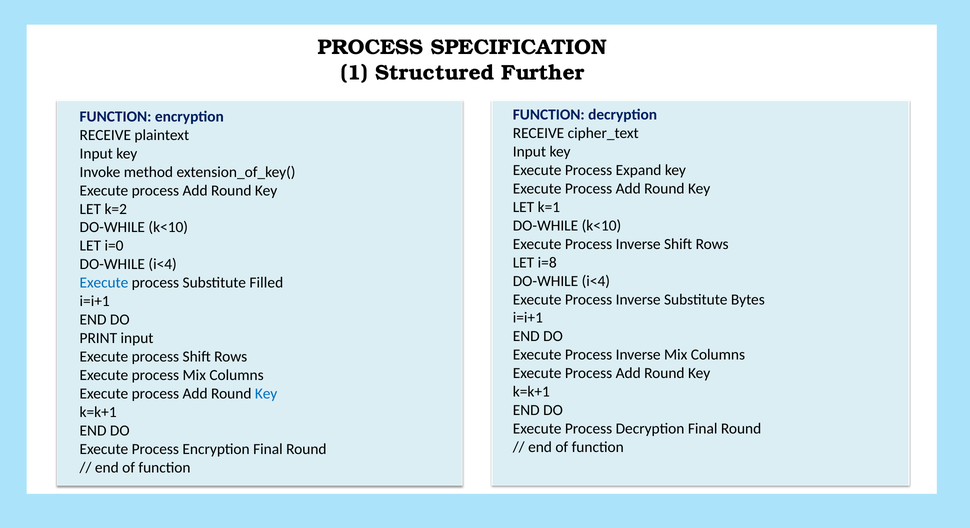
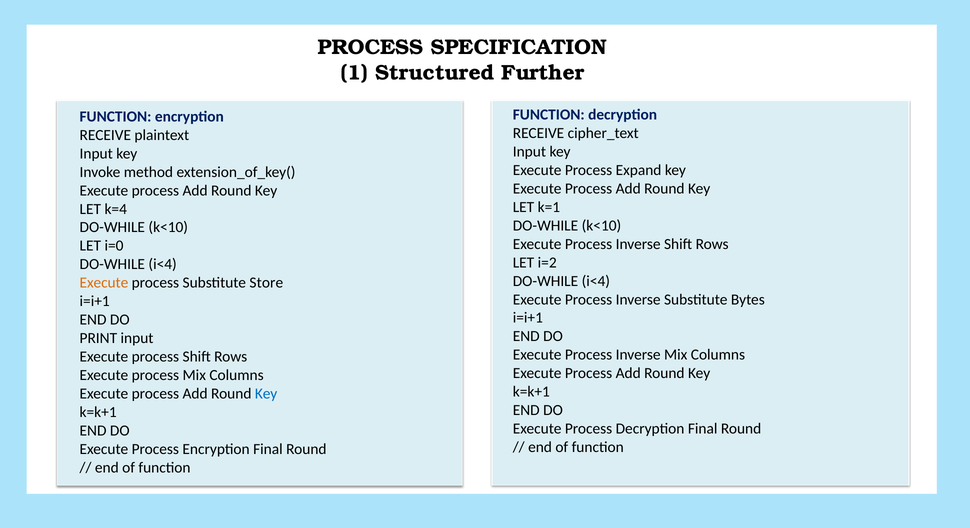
k=2: k=2 -> k=4
i=8: i=8 -> i=2
Execute at (104, 283) colour: blue -> orange
Filled: Filled -> Store
